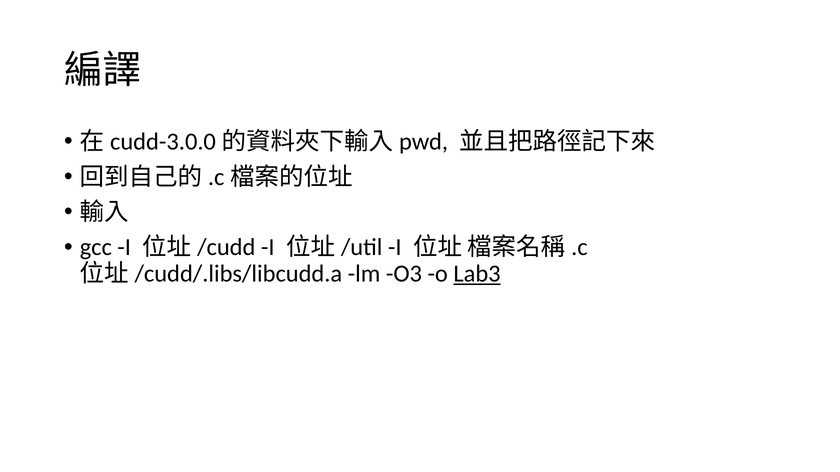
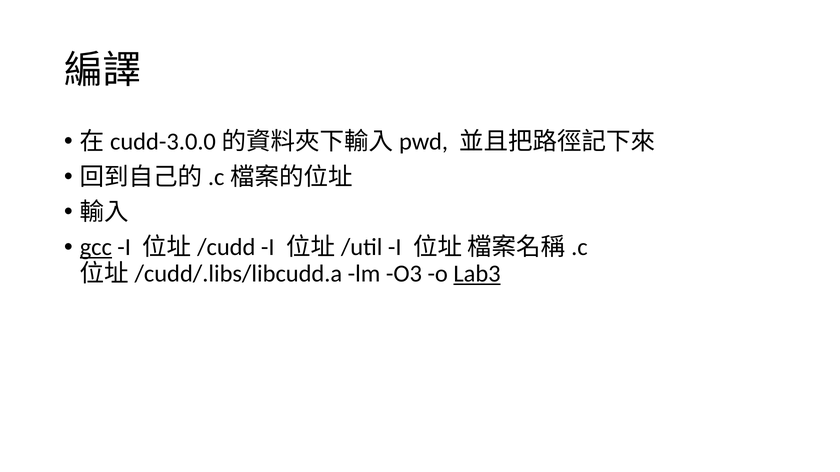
gcc underline: none -> present
